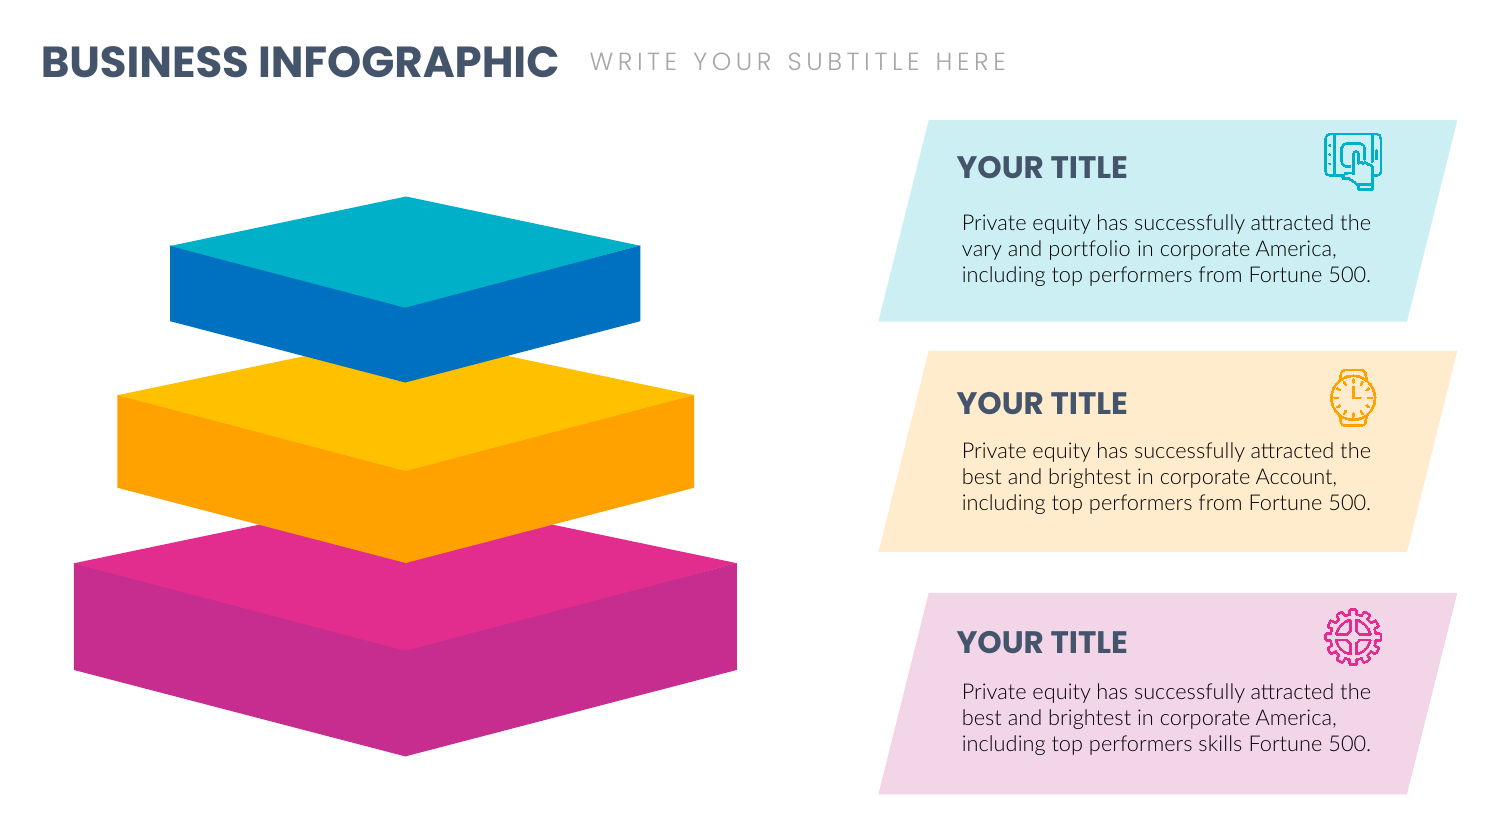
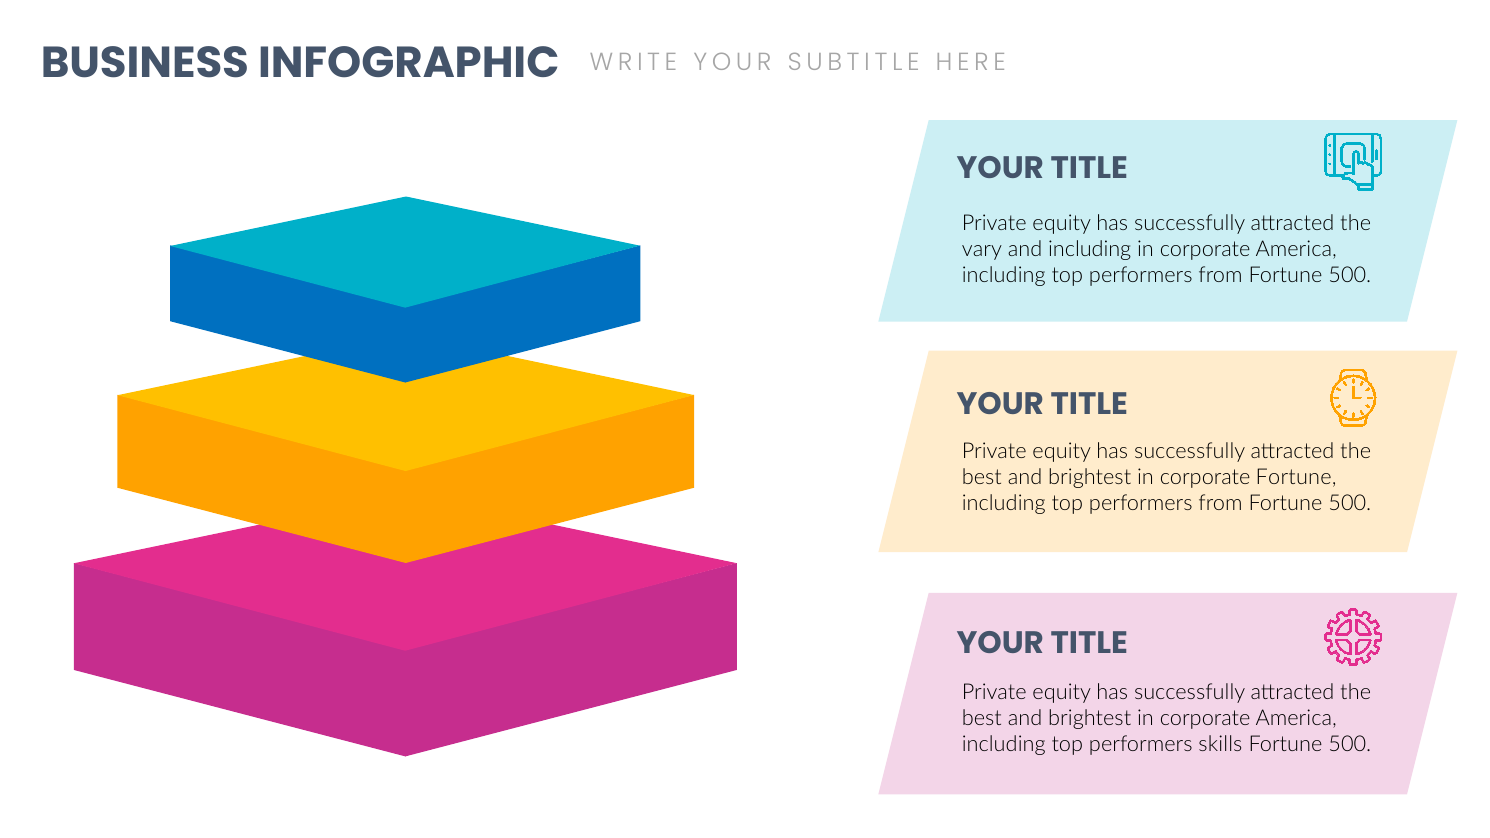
and portfolio: portfolio -> including
corporate Account: Account -> Fortune
